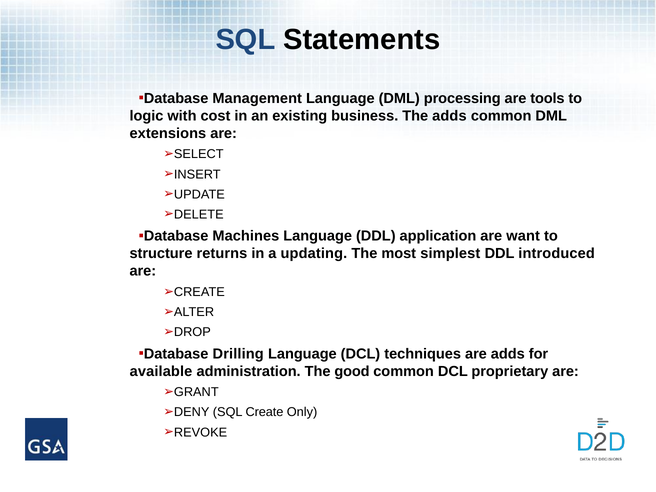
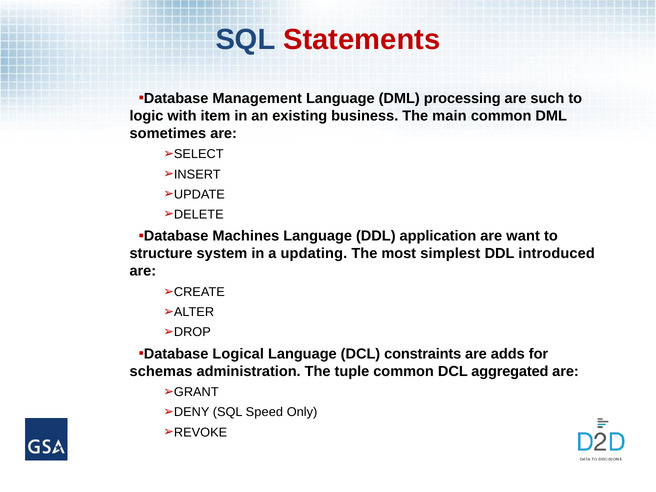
Statements colour: black -> red
tools: tools -> such
cost: cost -> item
The adds: adds -> main
extensions: extensions -> sometimes
returns: returns -> system
Drilling: Drilling -> Logical
techniques: techniques -> constraints
available: available -> schemas
good: good -> tuple
proprietary: proprietary -> aggregated
Create: Create -> Speed
